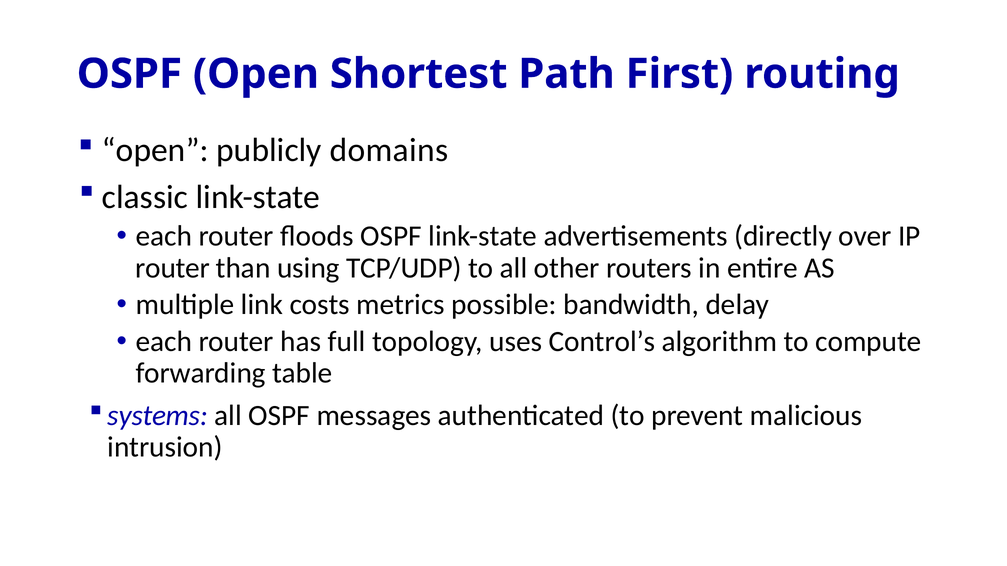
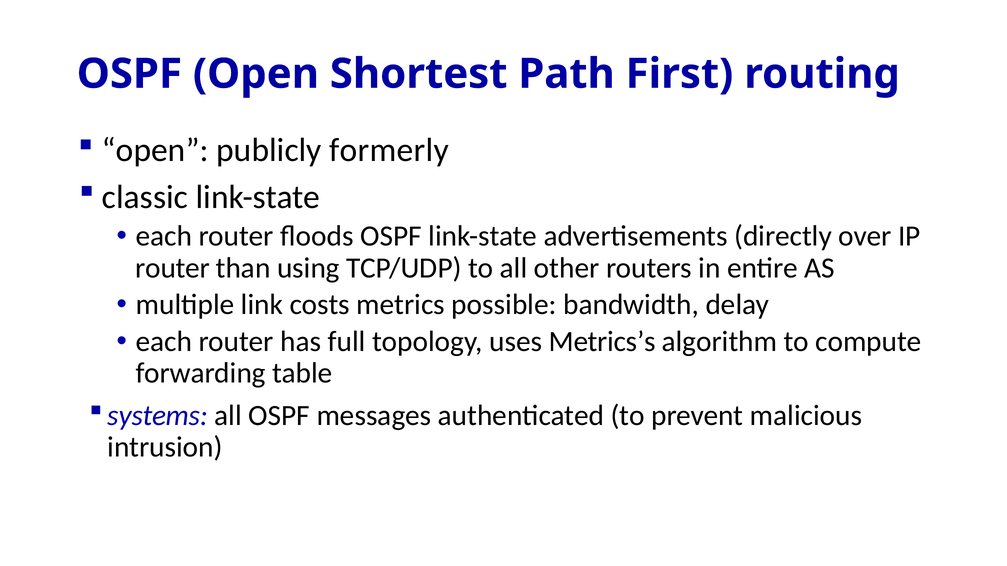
domains: domains -> formerly
Control’s: Control’s -> Metrics’s
